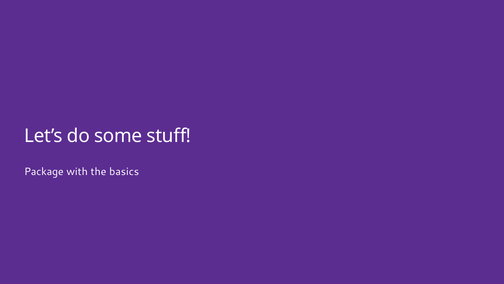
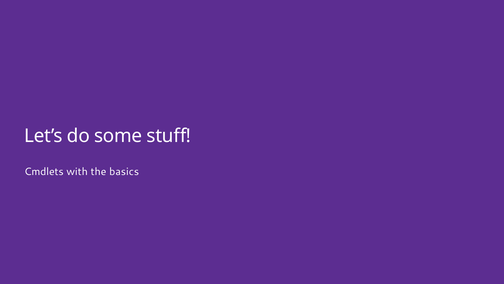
Package: Package -> Cmdlets
